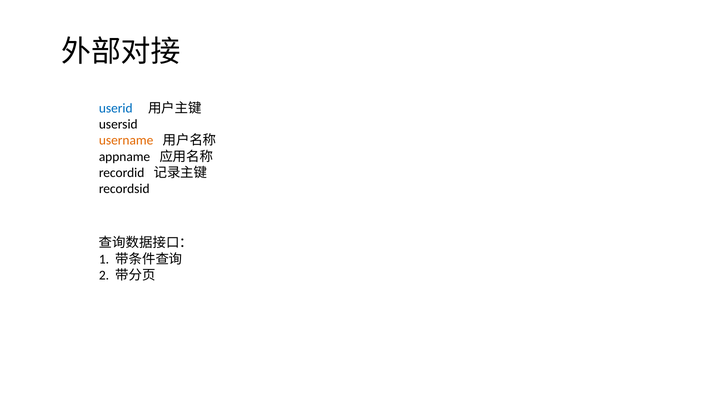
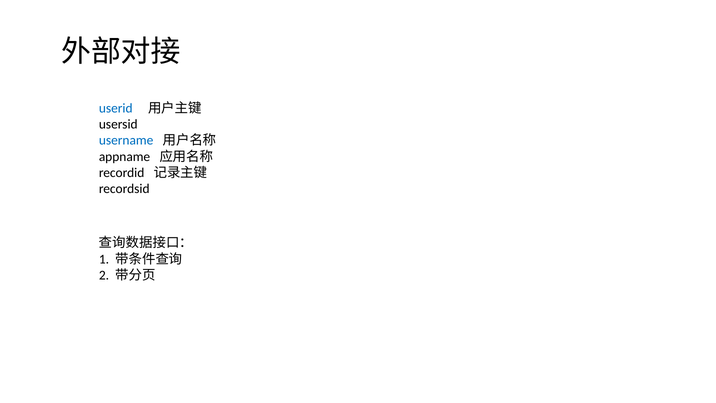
username colour: orange -> blue
